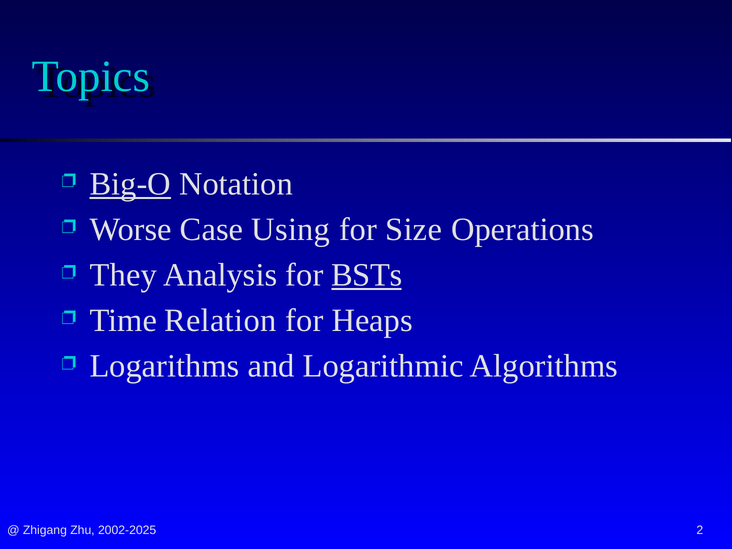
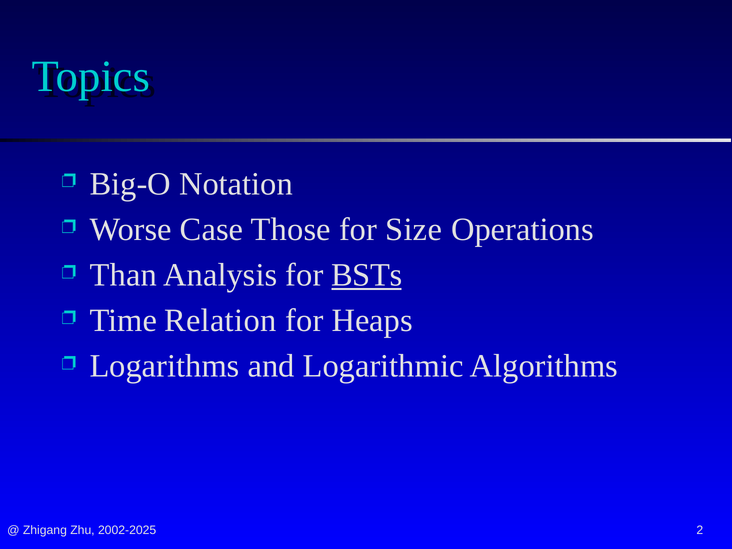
Big-O underline: present -> none
Using: Using -> Those
They: They -> Than
